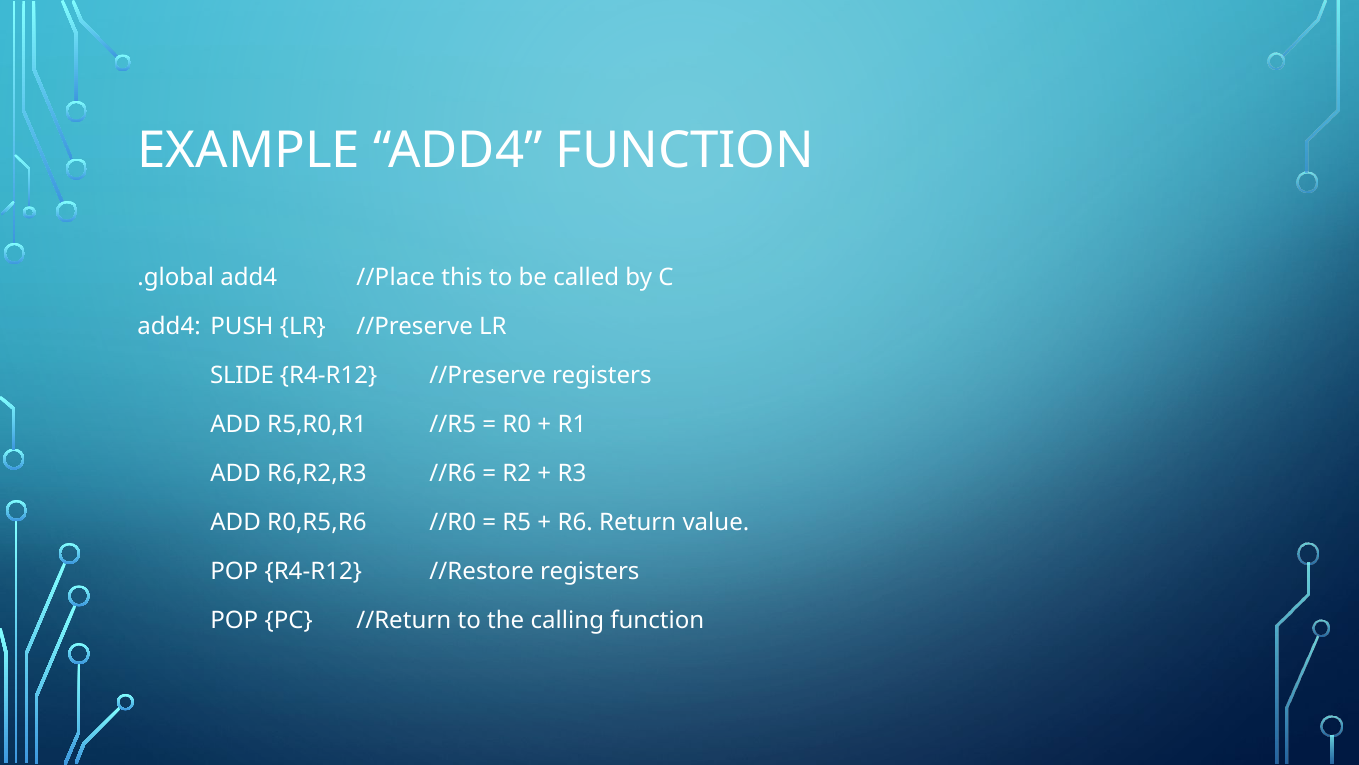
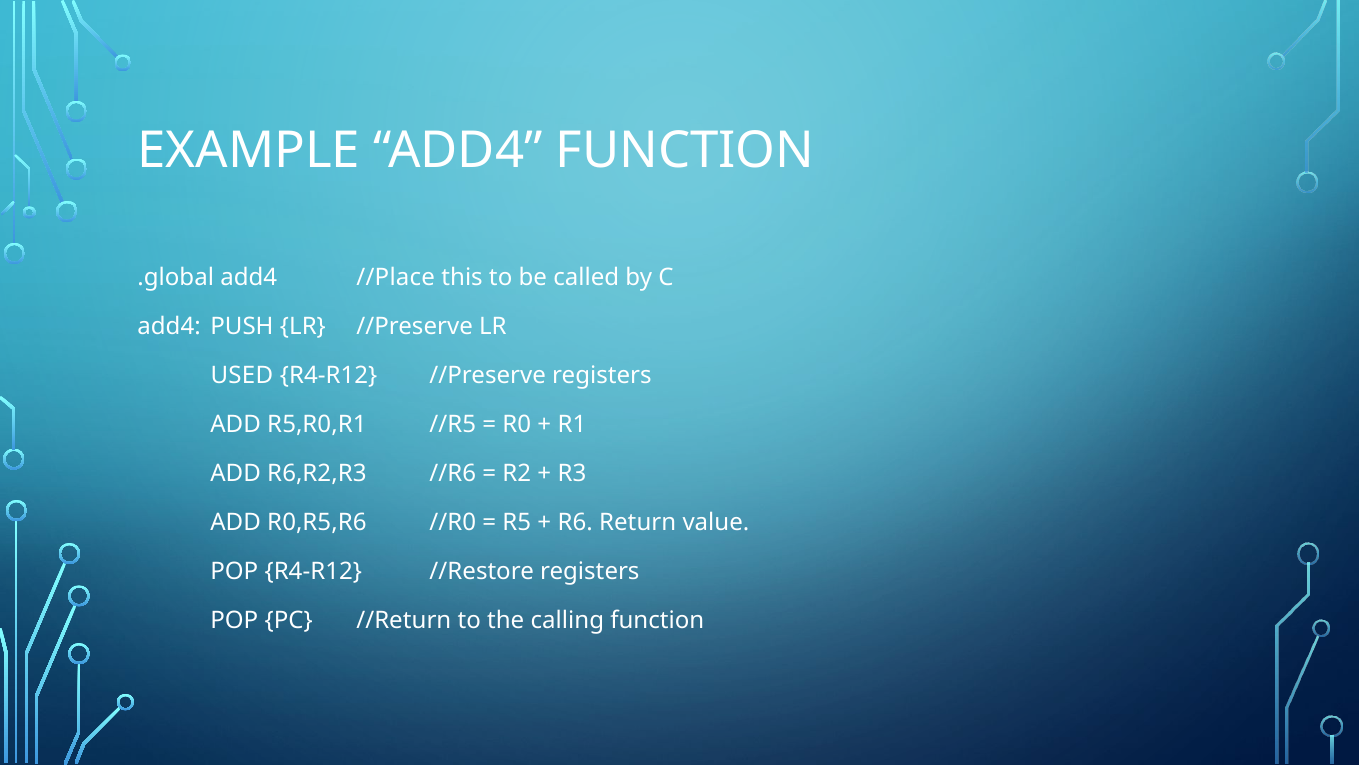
SLIDE: SLIDE -> USED
